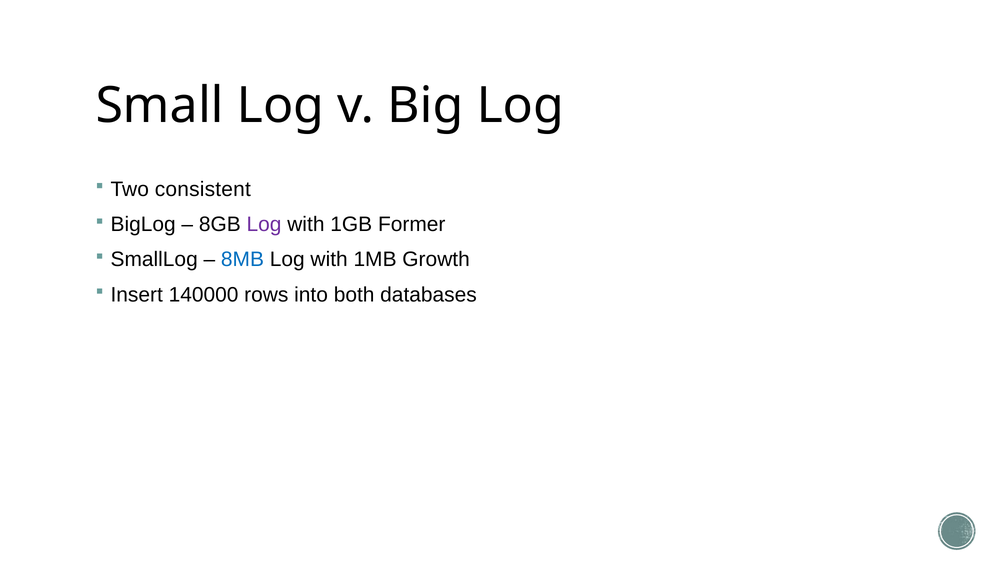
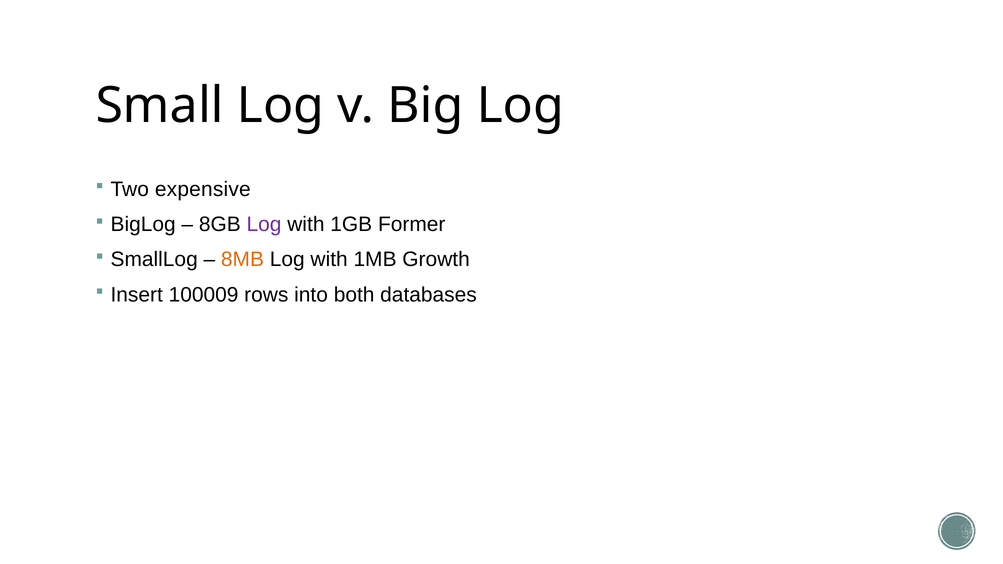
consistent: consistent -> expensive
8MB colour: blue -> orange
140000: 140000 -> 100009
